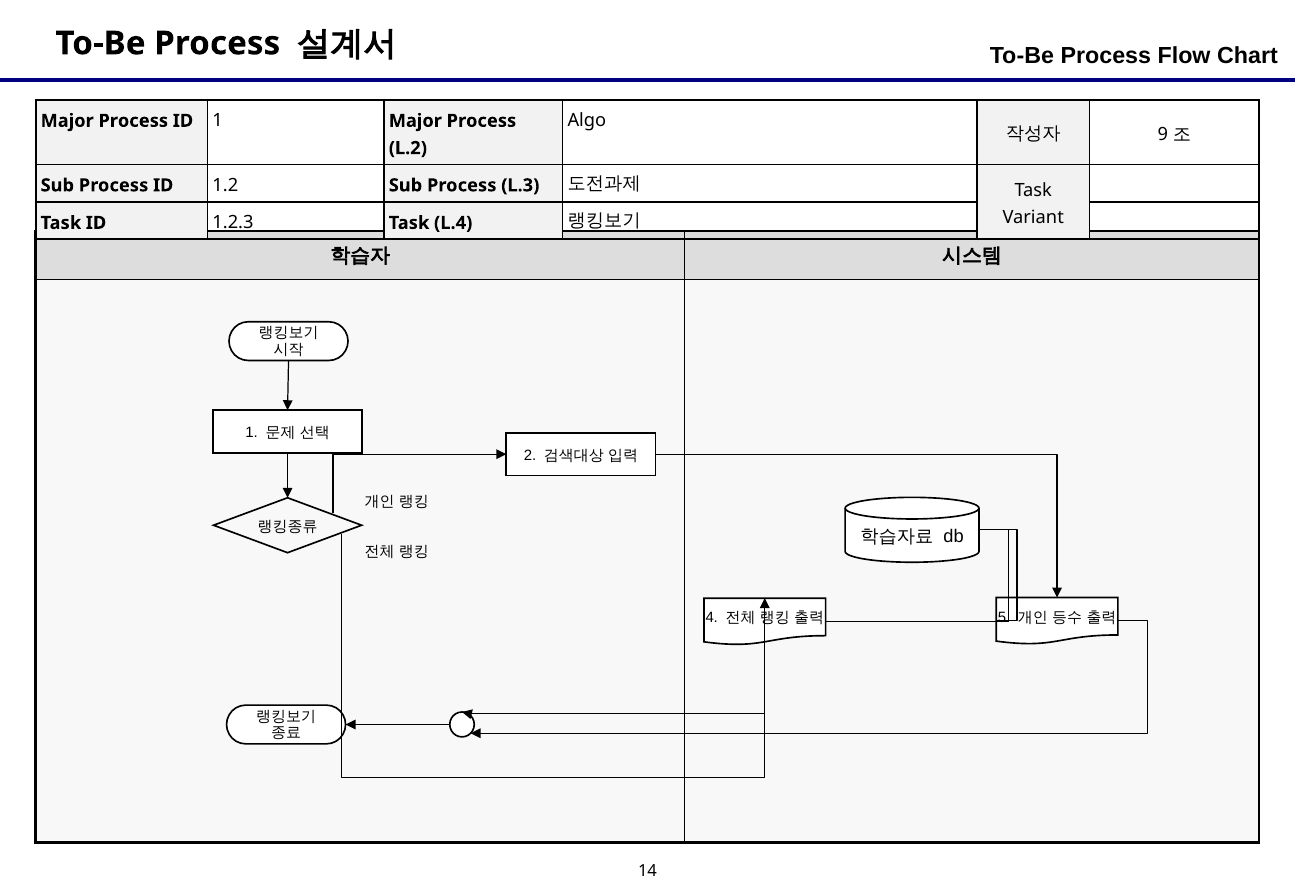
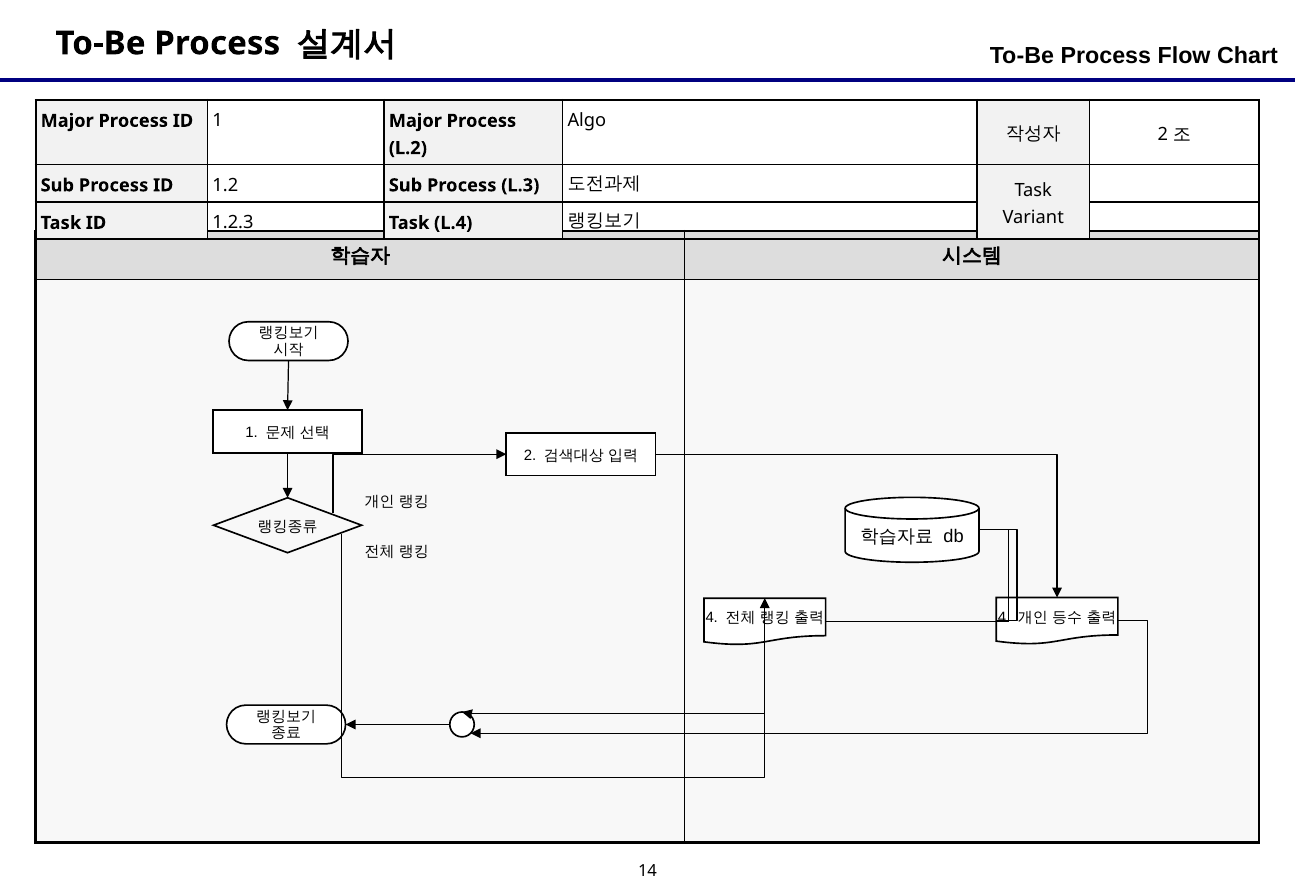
9 at (1163, 135): 9 -> 2
5 at (1004, 618): 5 -> 4
